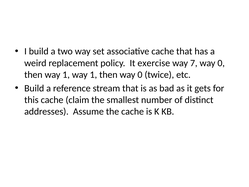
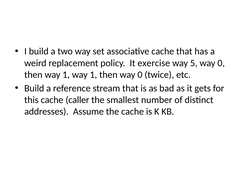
7: 7 -> 5
claim: claim -> caller
